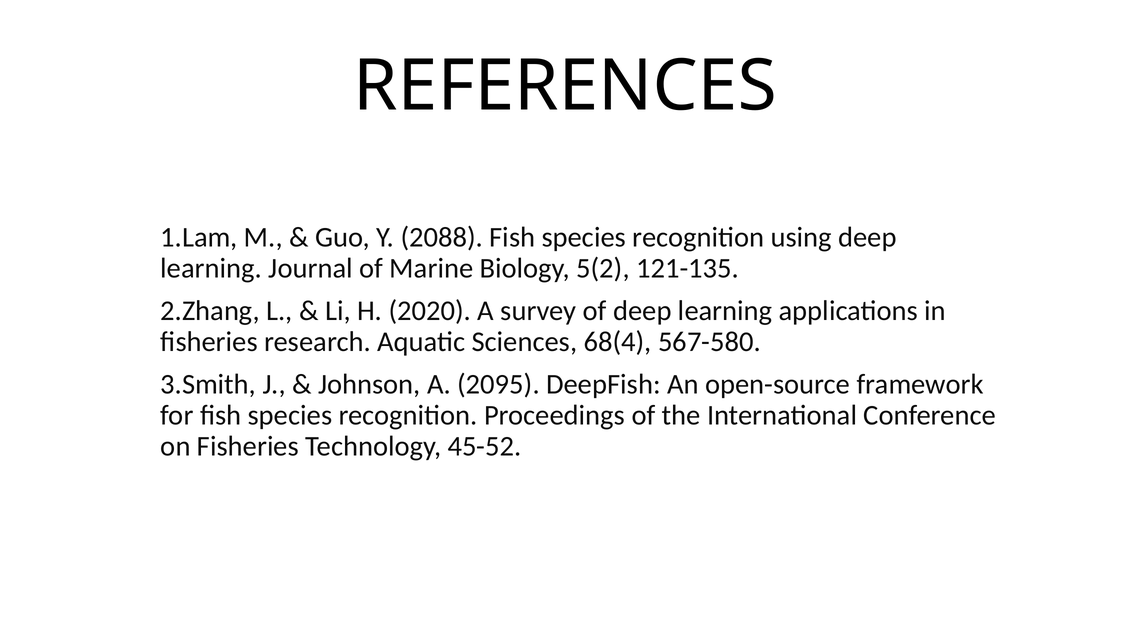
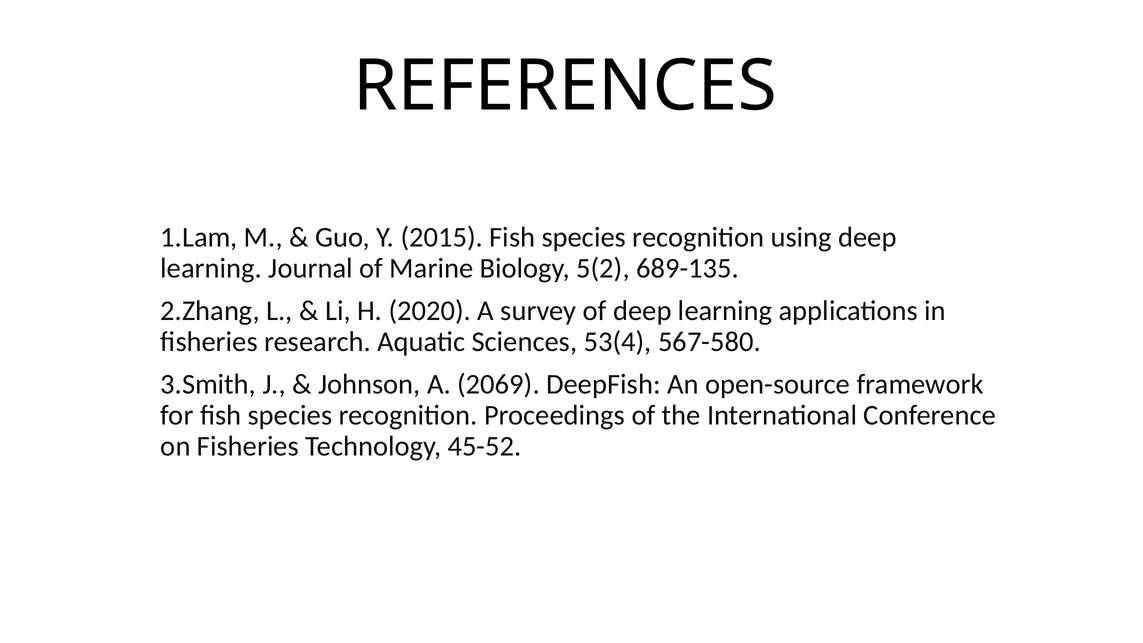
2088: 2088 -> 2015
121-135: 121-135 -> 689-135
68(4: 68(4 -> 53(4
2095: 2095 -> 2069
